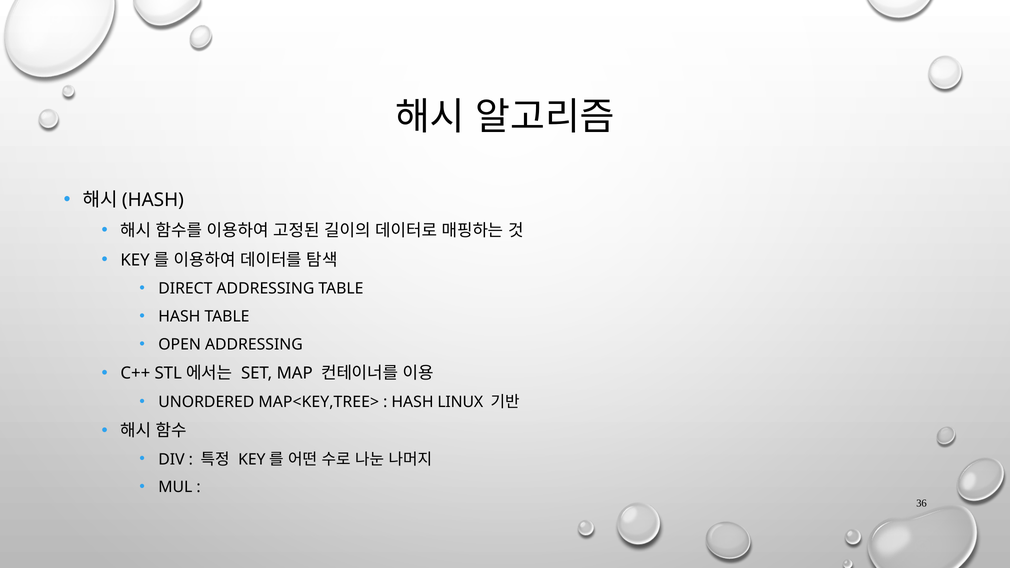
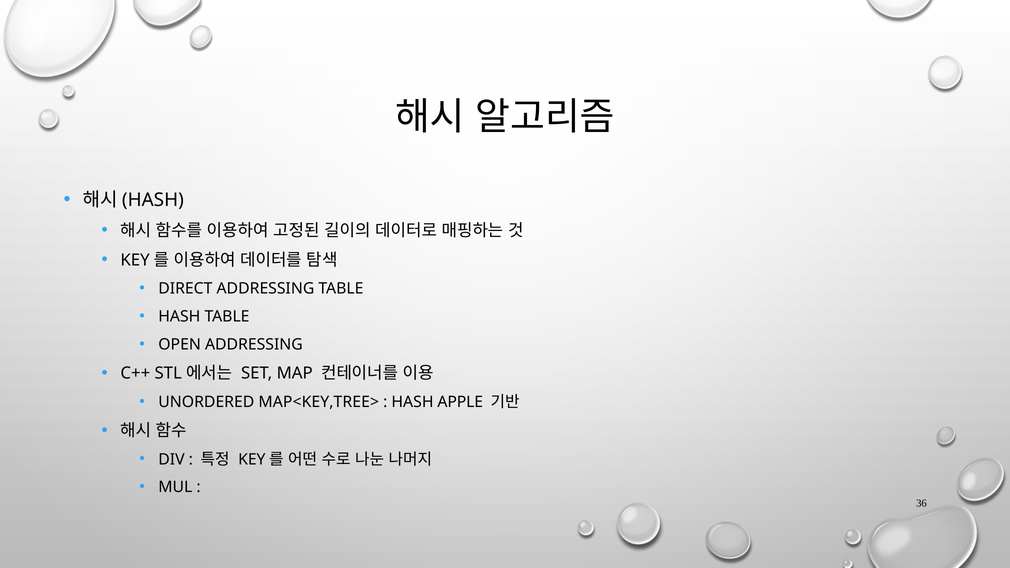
LINUX: LINUX -> APPLE
